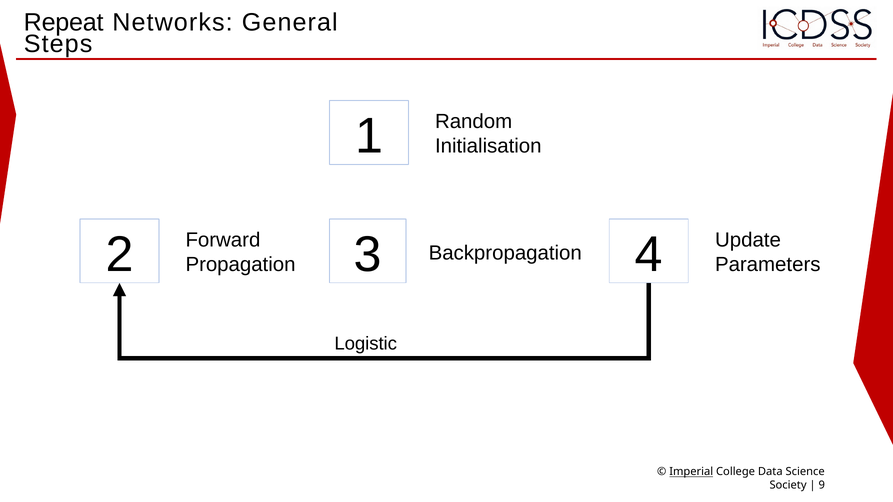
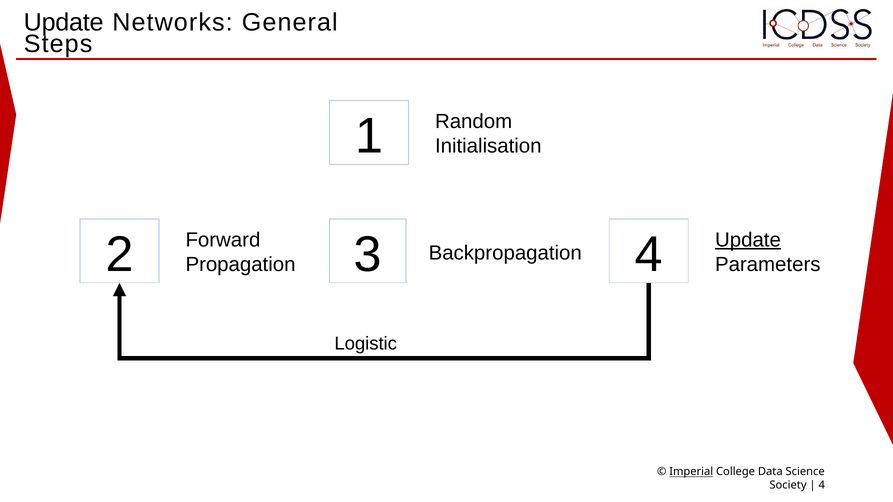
Repeat at (64, 22): Repeat -> Update
Update at (748, 240) underline: none -> present
9 at (822, 485): 9 -> 4
